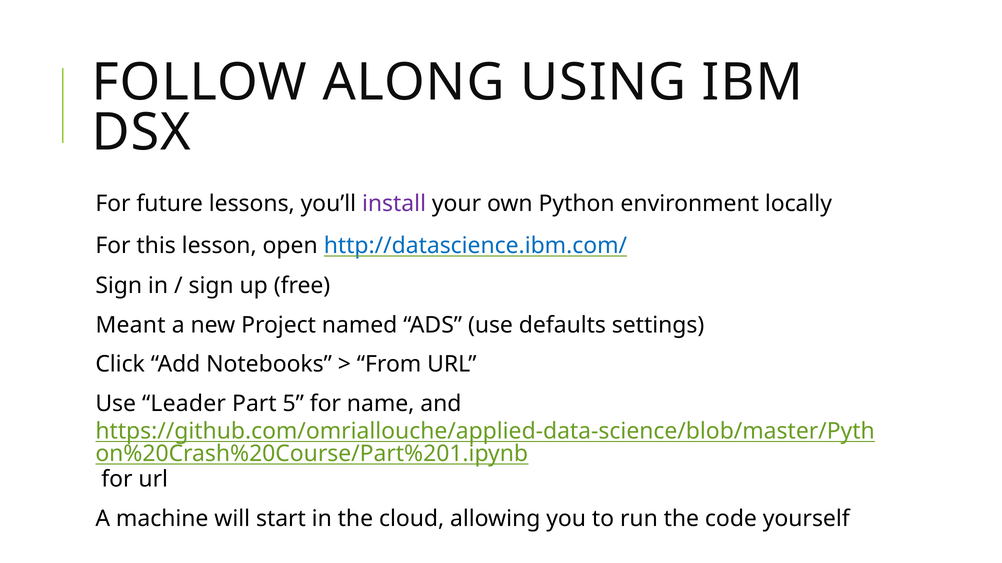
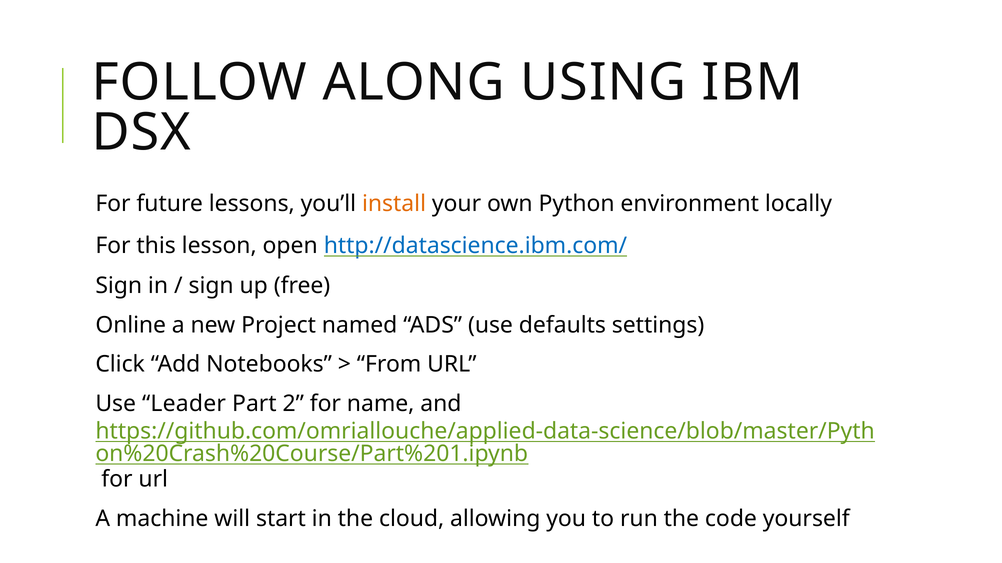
install colour: purple -> orange
Meant: Meant -> Online
5: 5 -> 2
